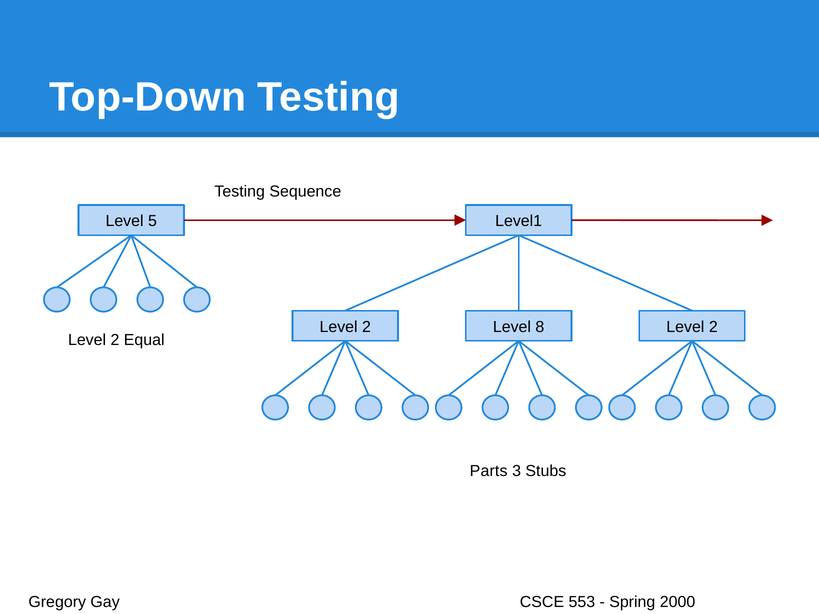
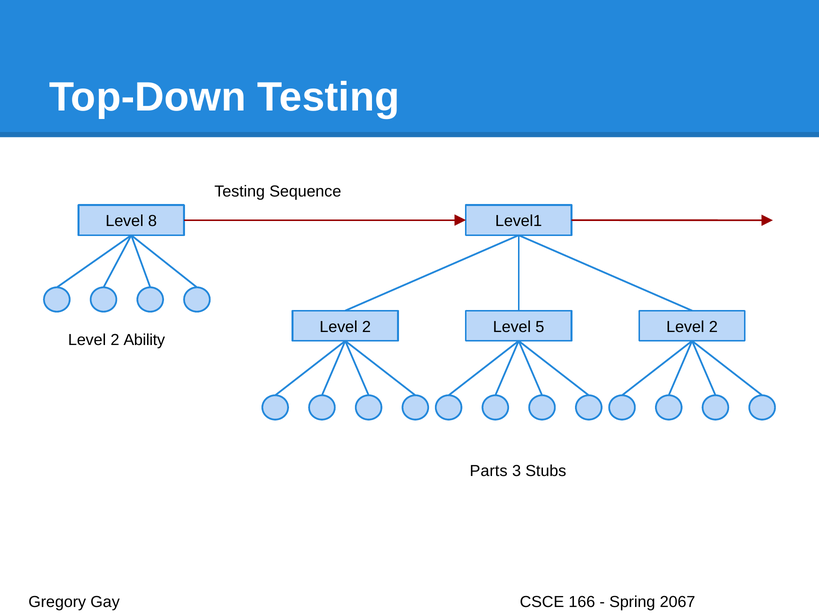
5: 5 -> 8
8: 8 -> 5
Equal: Equal -> Ability
553: 553 -> 166
2000: 2000 -> 2067
